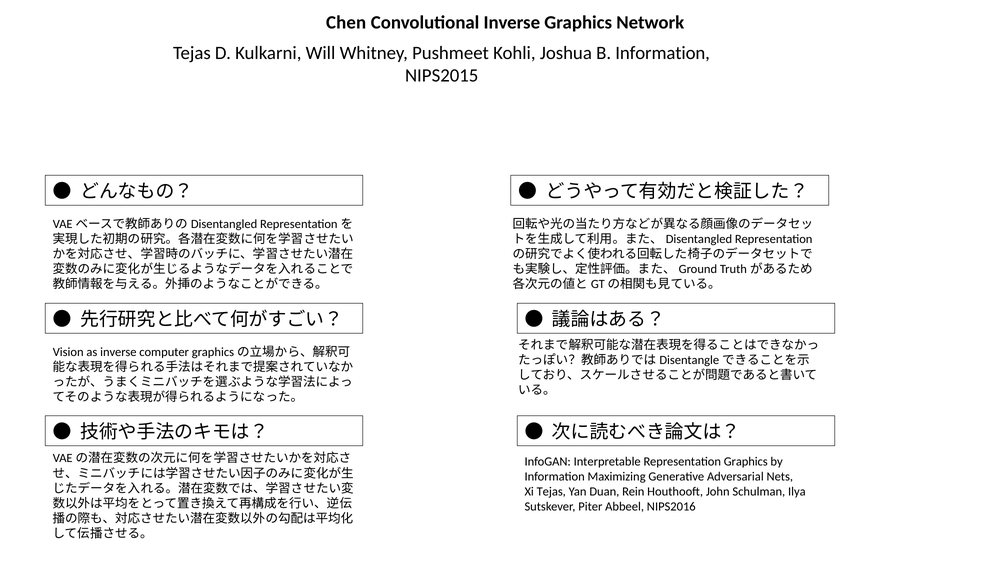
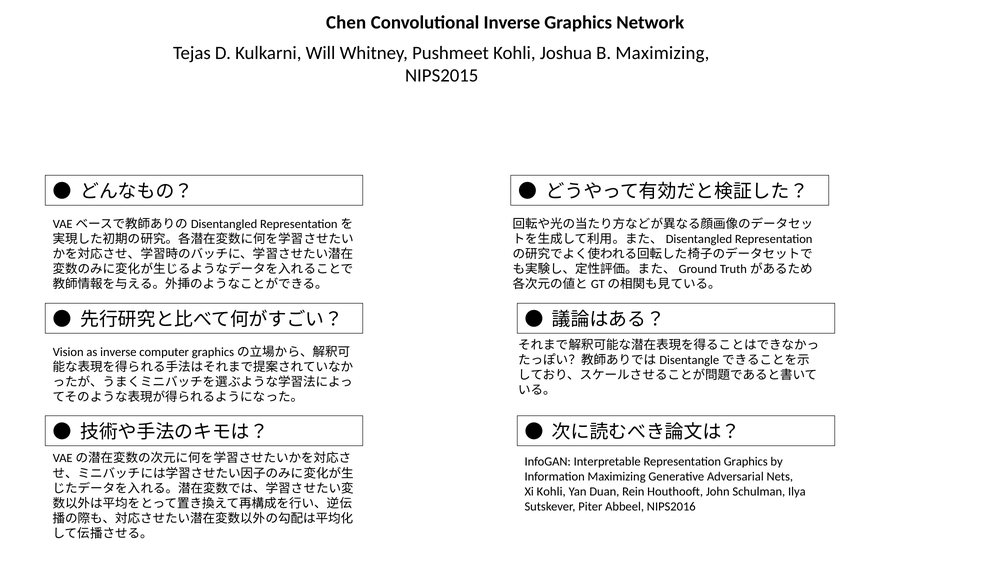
B Information: Information -> Maximizing
Xi Tejas: Tejas -> Kohli
